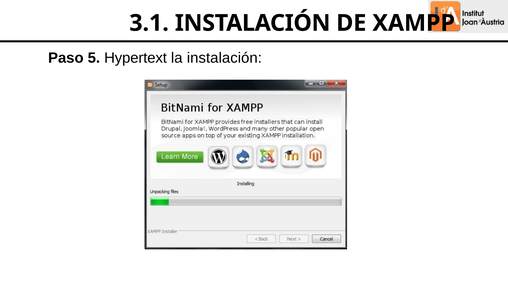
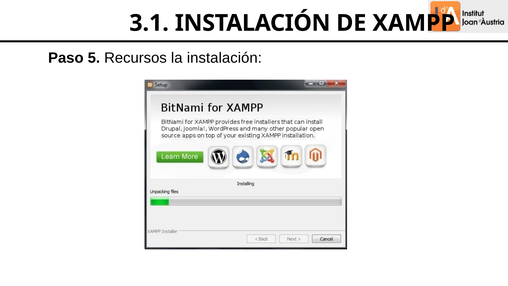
Hypertext: Hypertext -> Recursos
